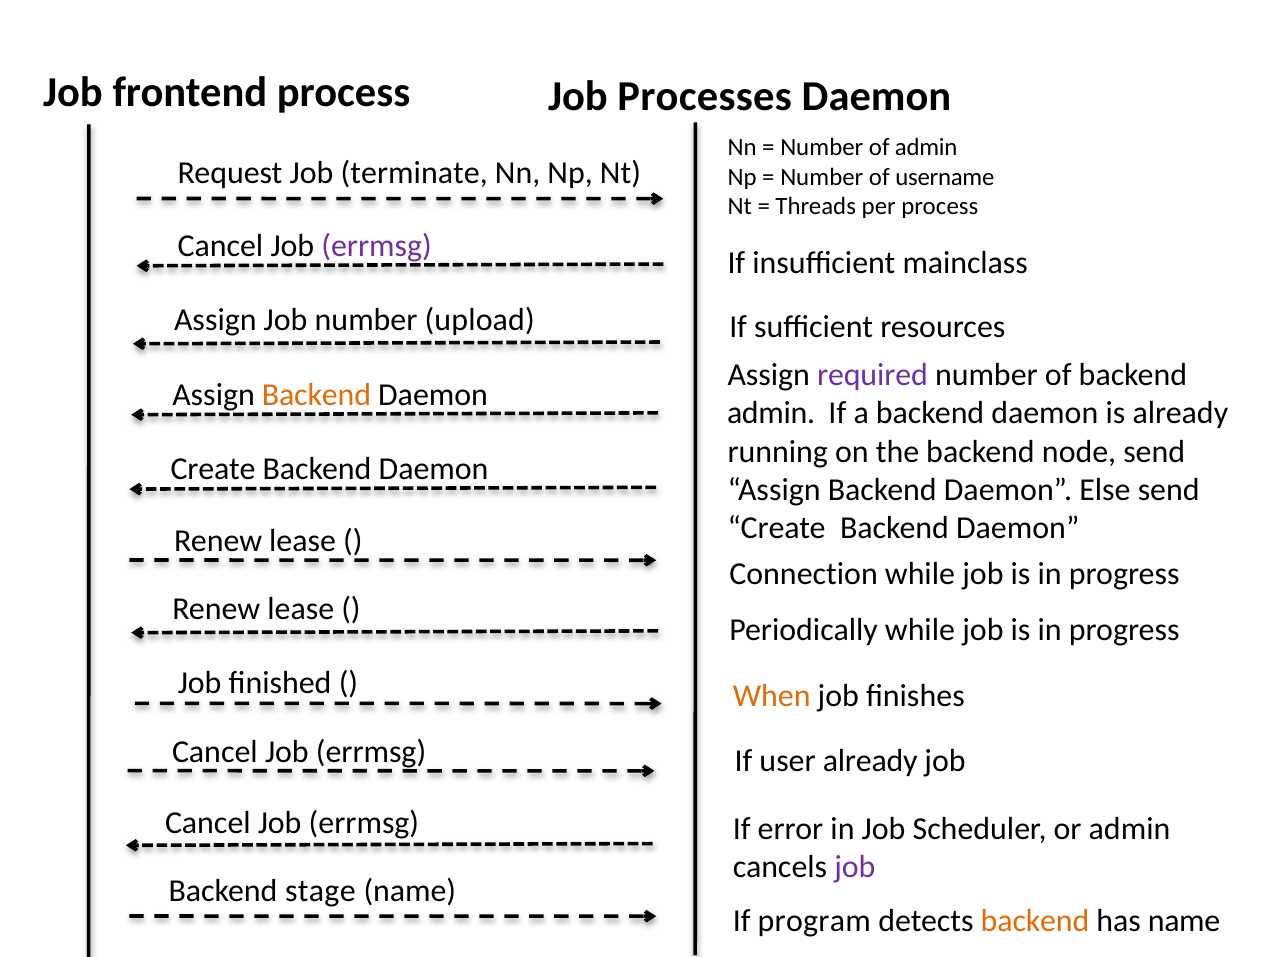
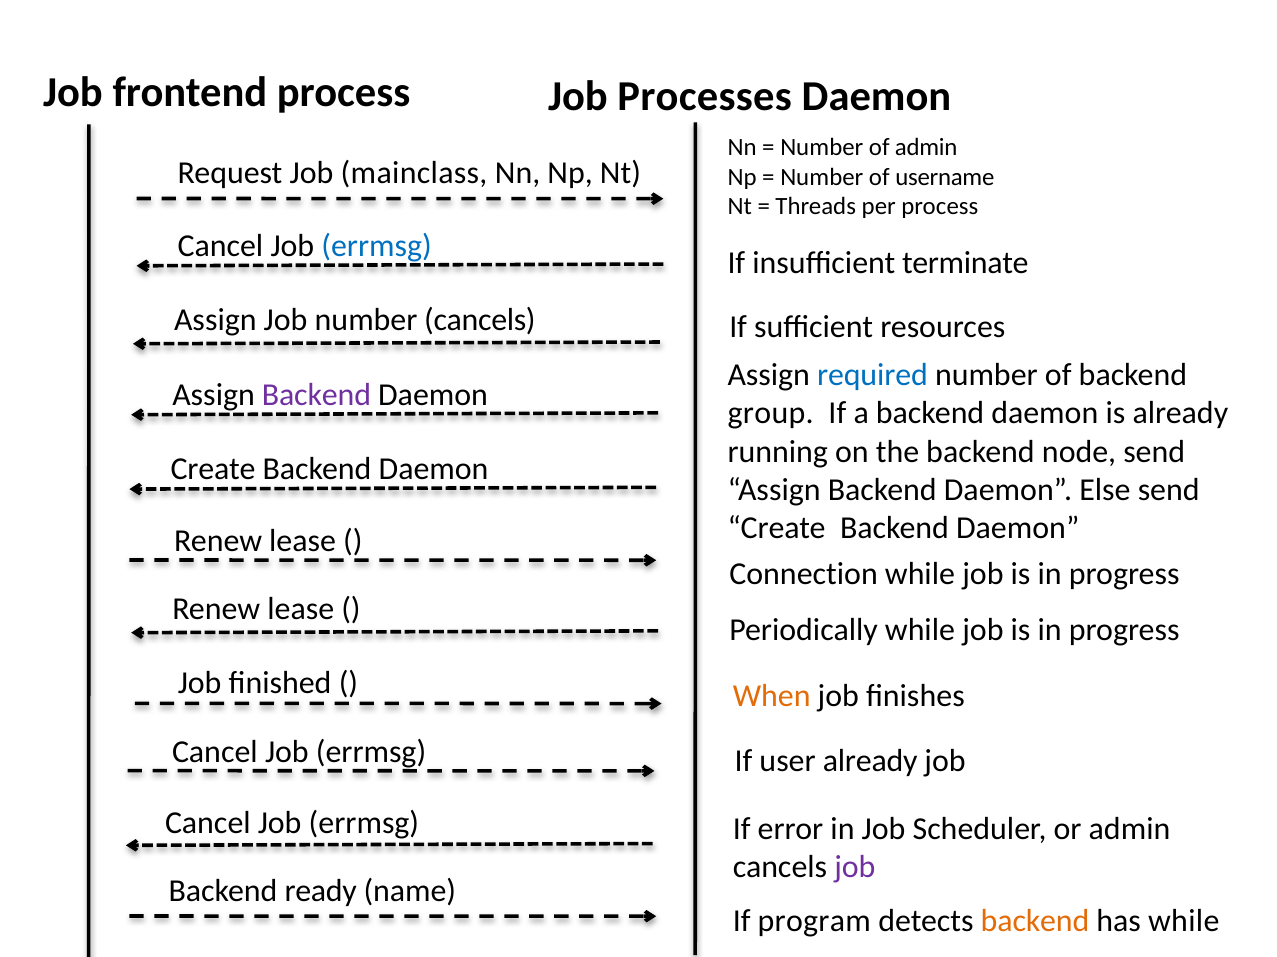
terminate: terminate -> mainclass
errmsg at (377, 246) colour: purple -> blue
mainclass: mainclass -> terminate
number upload: upload -> cancels
required colour: purple -> blue
Backend at (316, 395) colour: orange -> purple
admin at (771, 414): admin -> group
stage: stage -> ready
has name: name -> while
